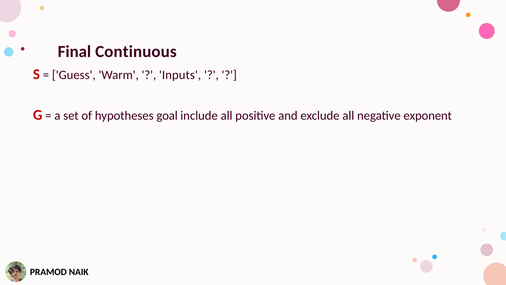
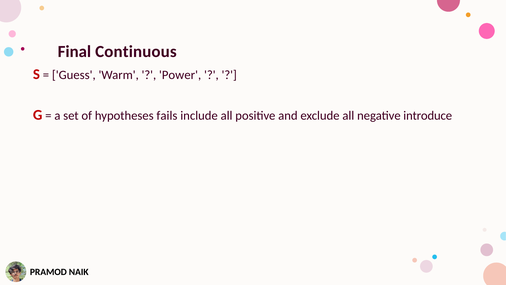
Inputs: Inputs -> Power
goal: goal -> fails
exponent: exponent -> introduce
